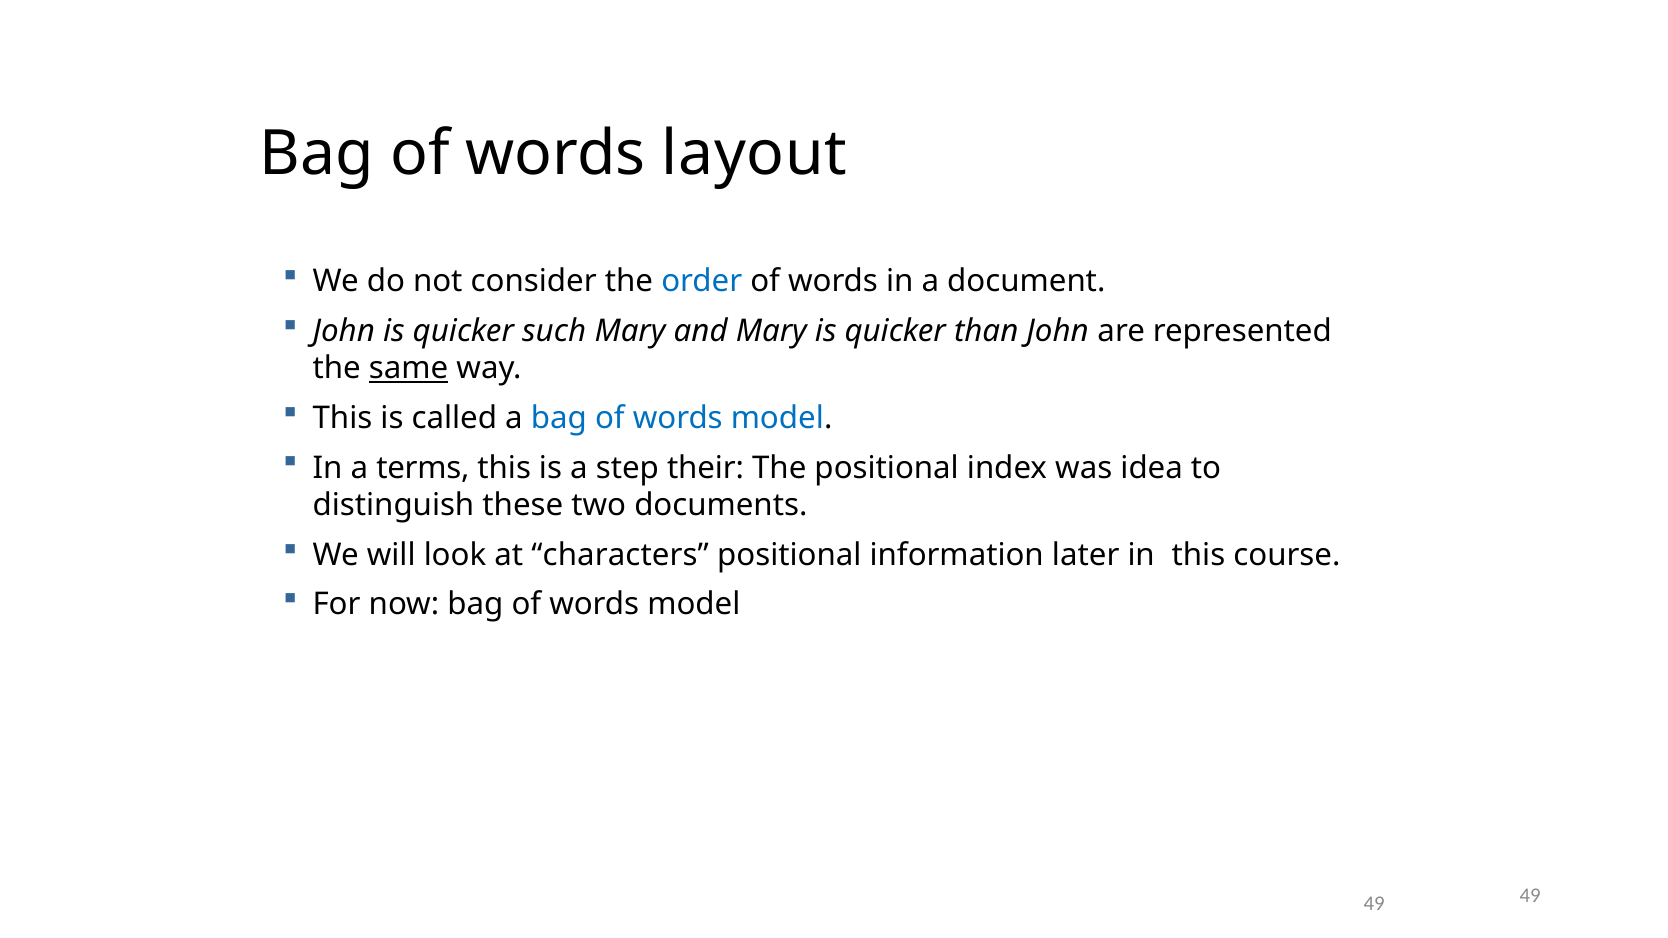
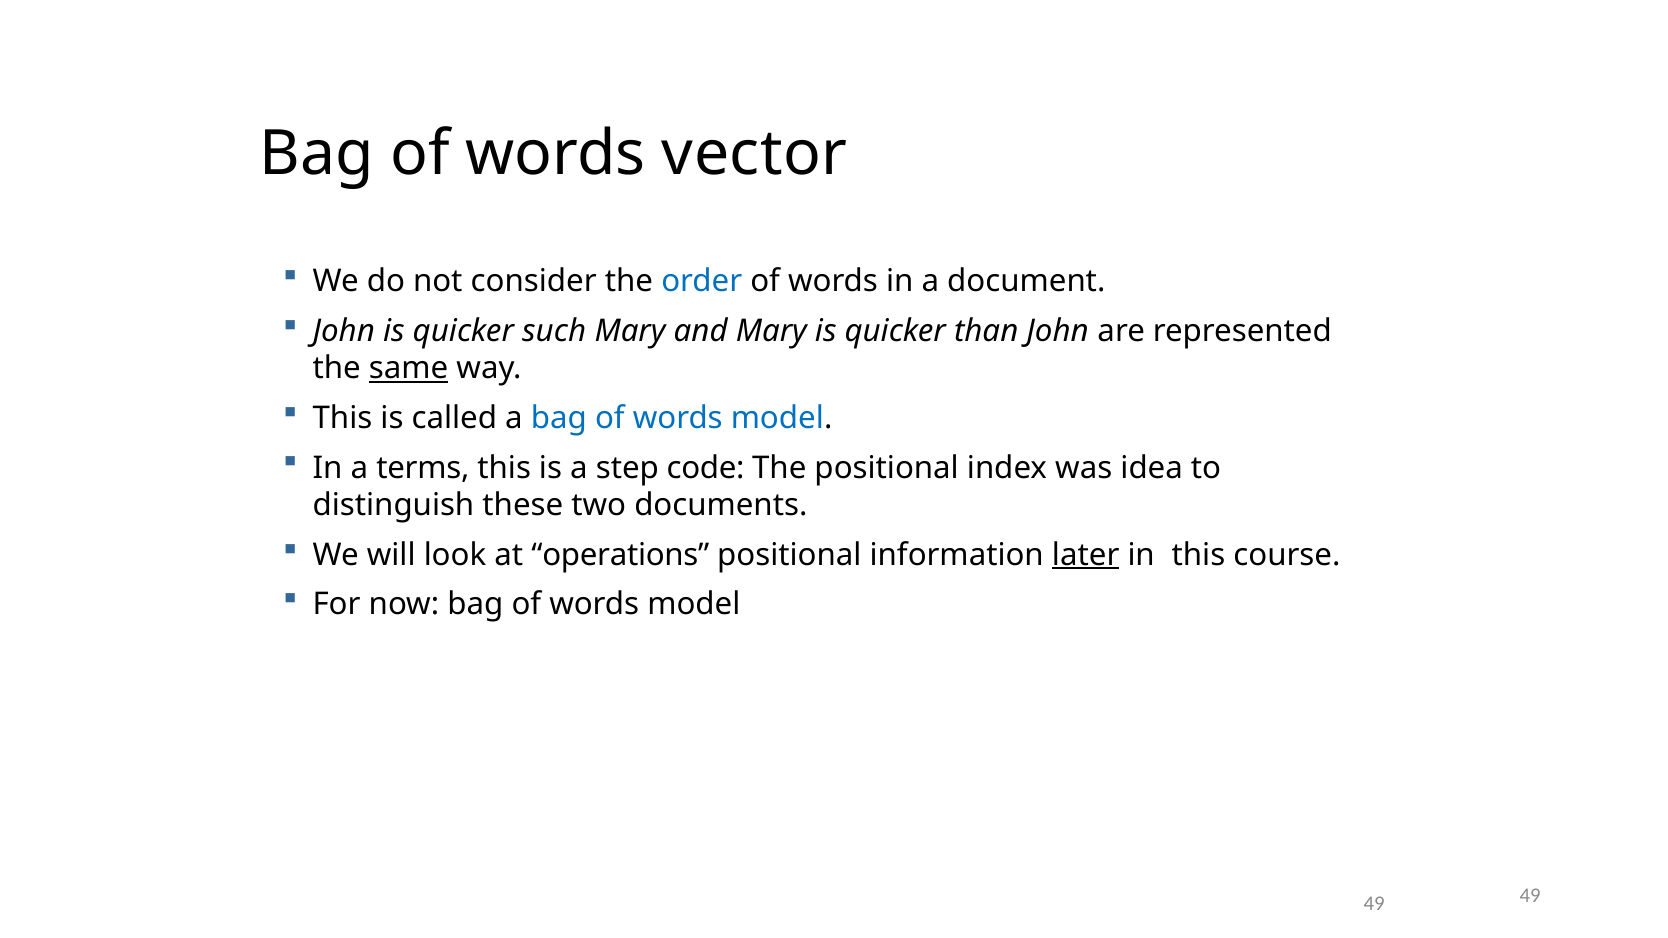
layout: layout -> vector
their: their -> code
characters: characters -> operations
later underline: none -> present
